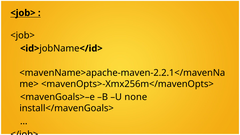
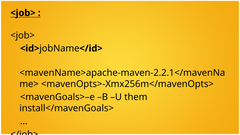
none: none -> them
